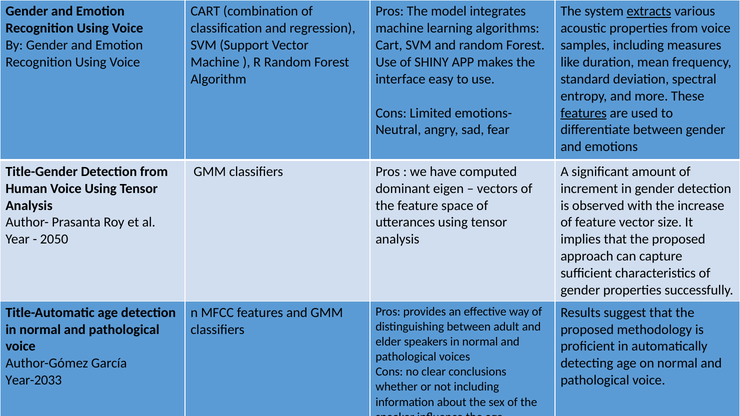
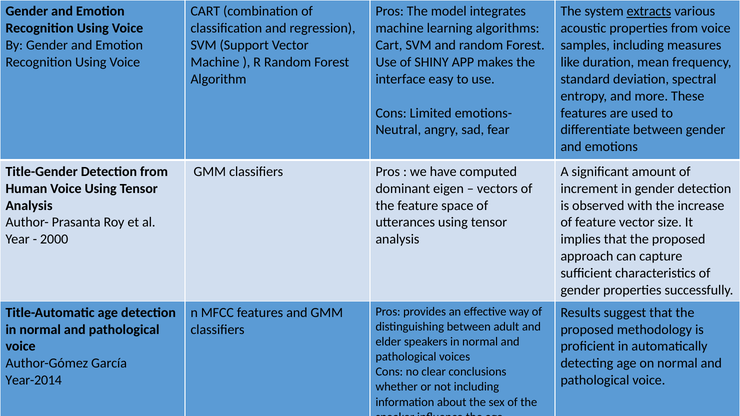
features at (584, 113) underline: present -> none
2050: 2050 -> 2000
Year-2033: Year-2033 -> Year-2014
